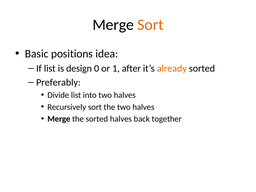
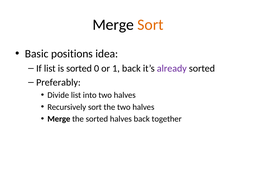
is design: design -> sorted
1 after: after -> back
already colour: orange -> purple
